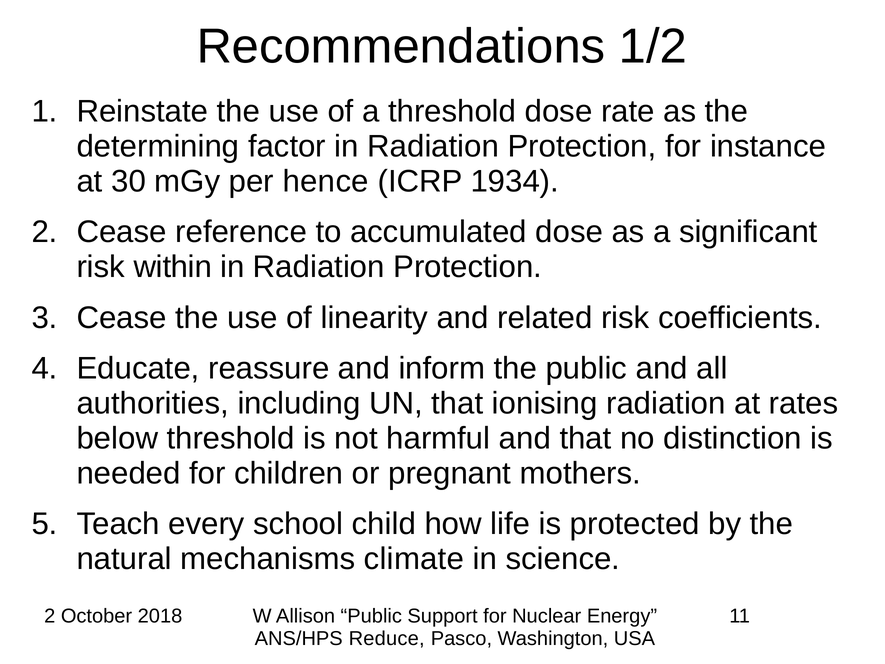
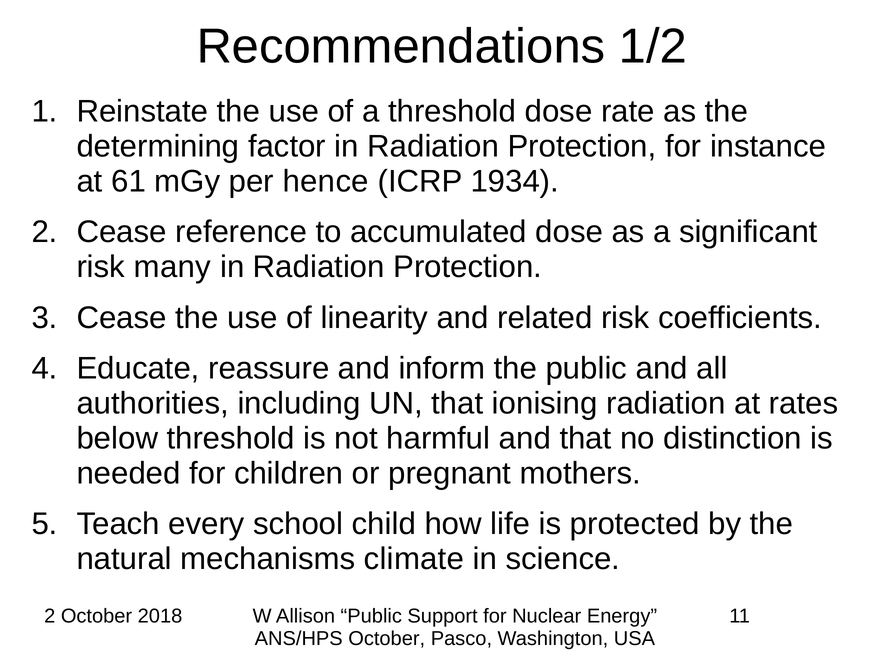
30: 30 -> 61
within: within -> many
ANS/HPS Reduce: Reduce -> October
